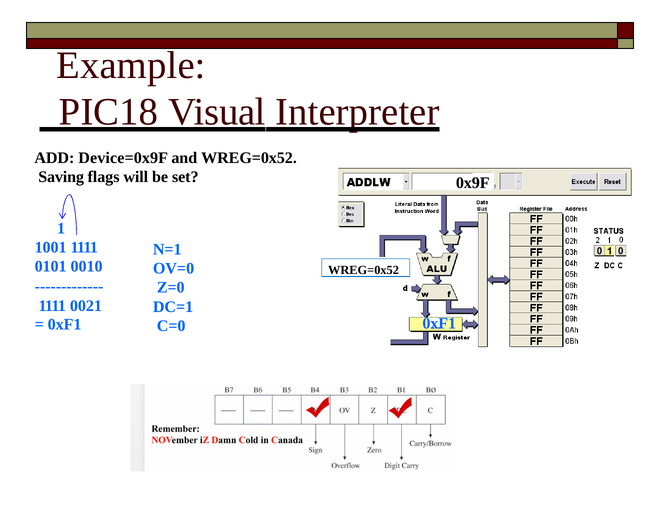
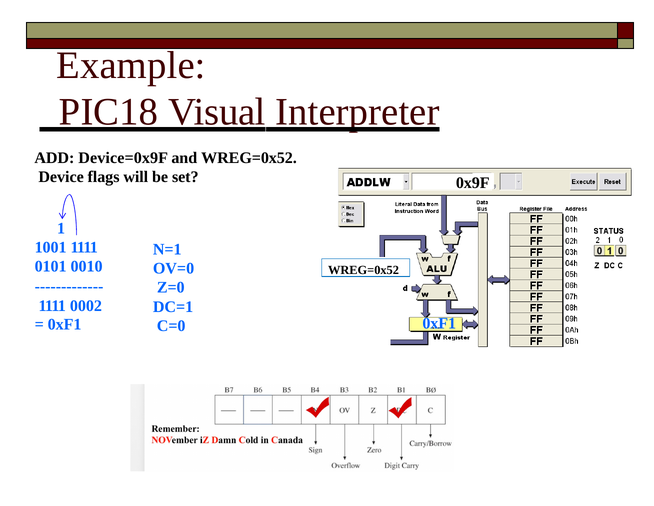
Saving: Saving -> Device
0021: 0021 -> 0002
